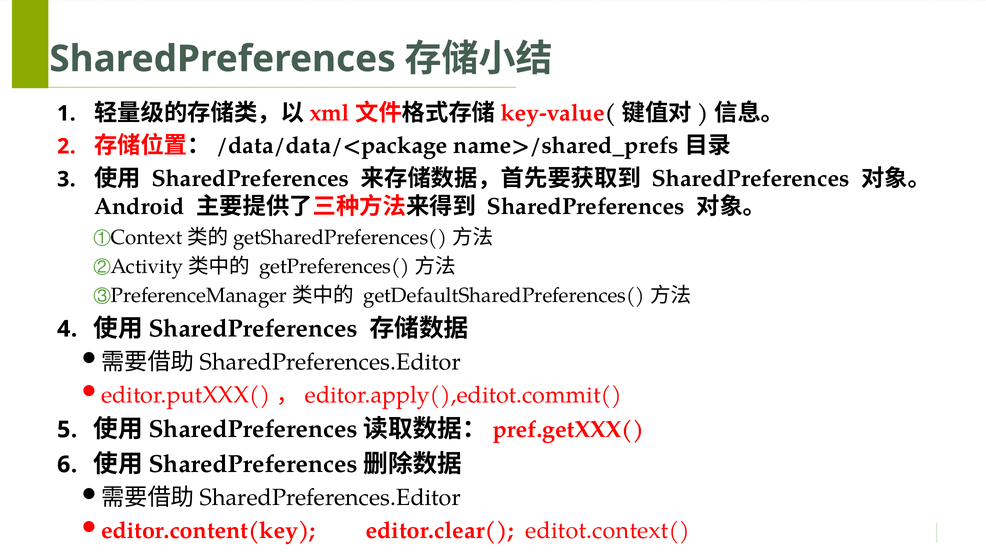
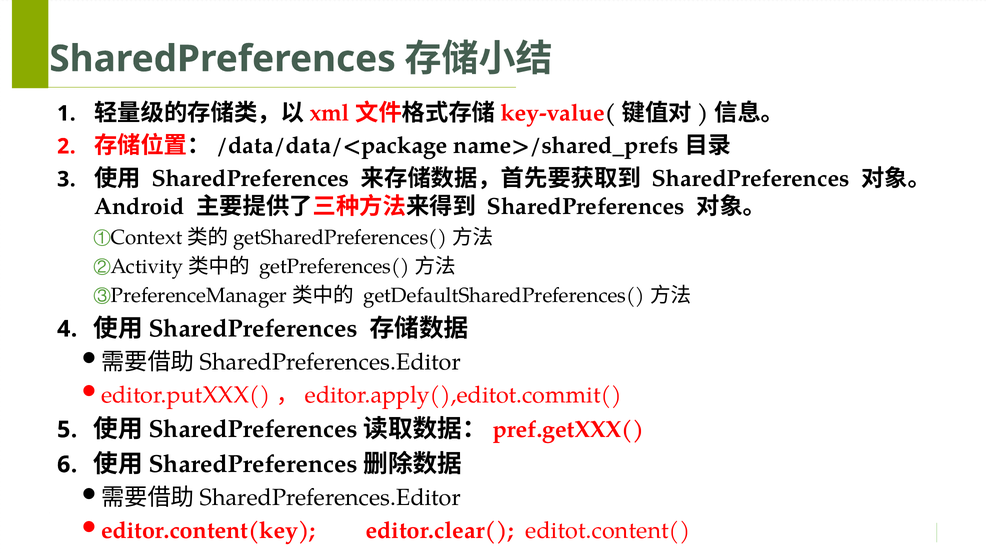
editot.context(: editot.context( -> editot.content(
